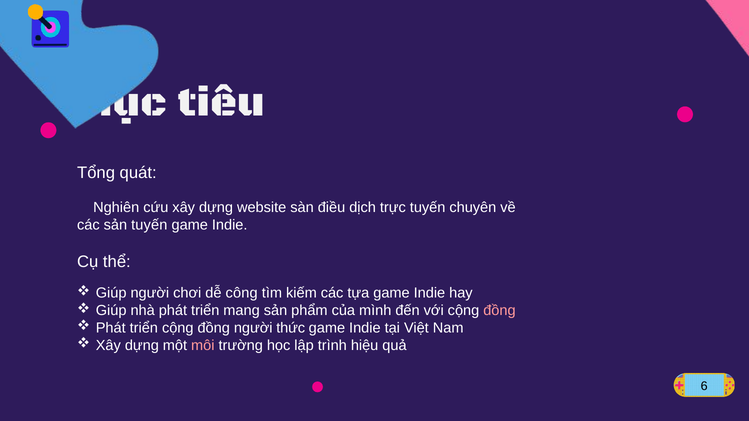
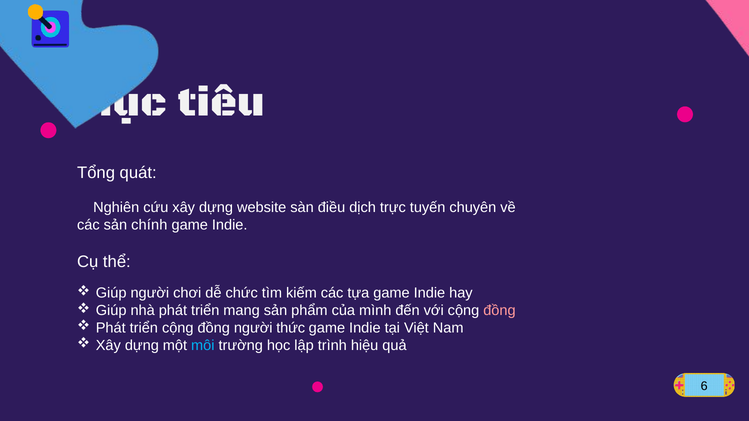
sản tuyến: tuyến -> chính
công: công -> chức
môi colour: pink -> light blue
